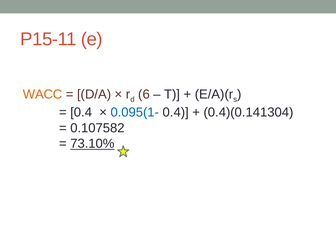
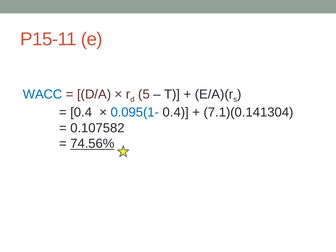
WACC colour: orange -> blue
6: 6 -> 5
0.4)(0.141304: 0.4)(0.141304 -> 7.1)(0.141304
73.10%: 73.10% -> 74.56%
